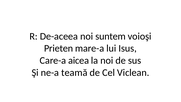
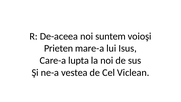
aicea: aicea -> lupta
teamă: teamă -> vestea
